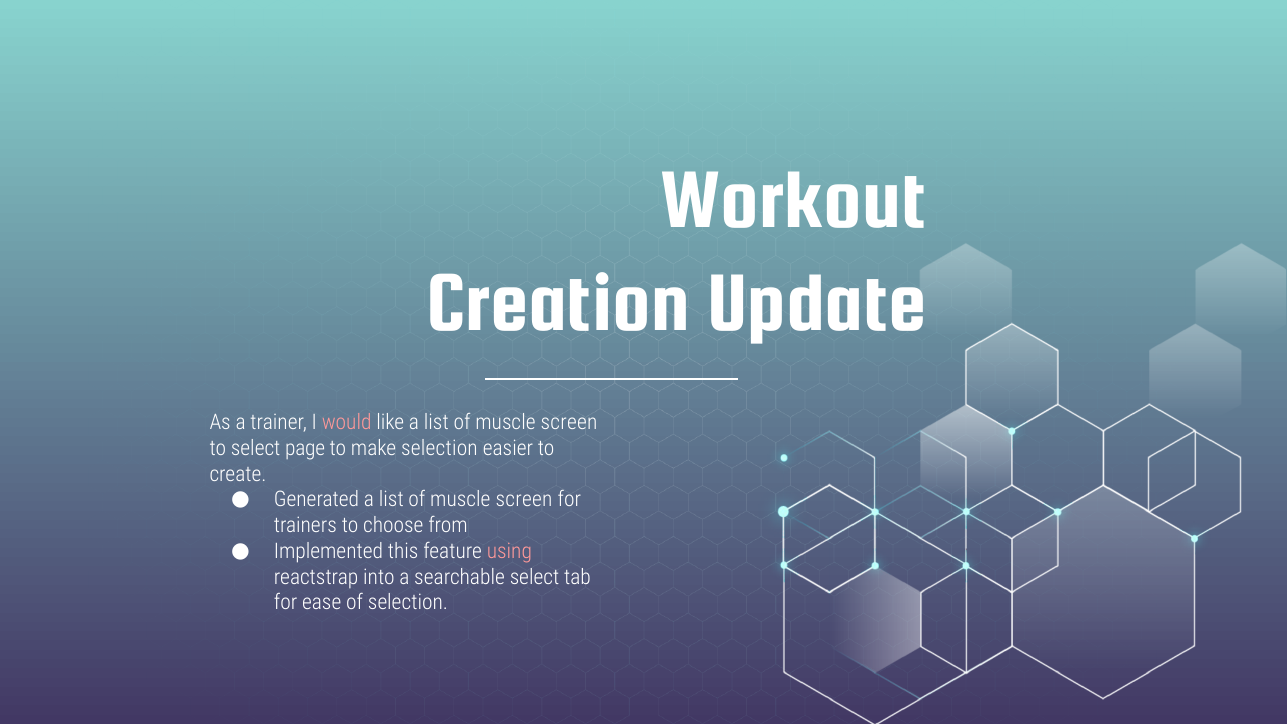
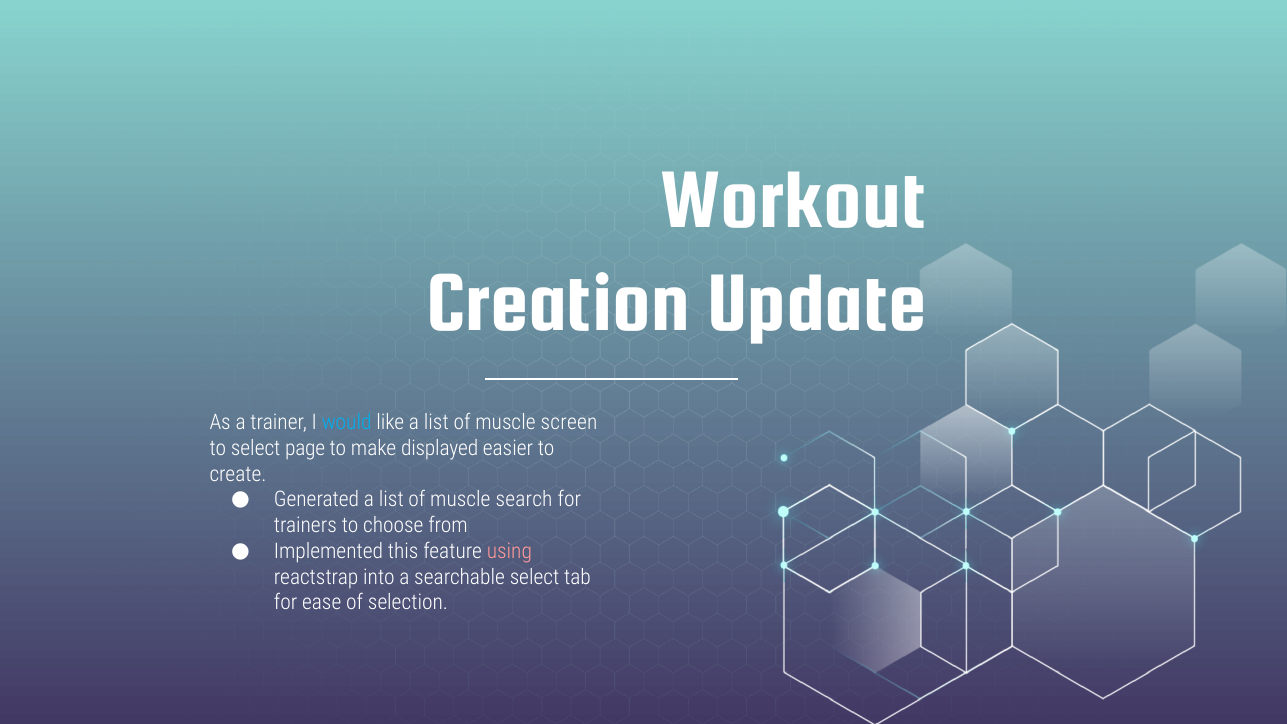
would colour: pink -> light blue
make selection: selection -> displayed
screen at (524, 500): screen -> search
